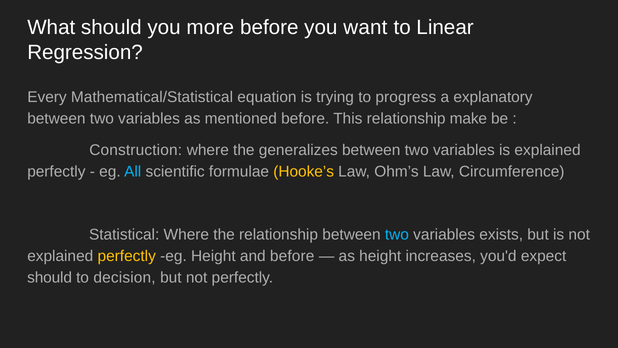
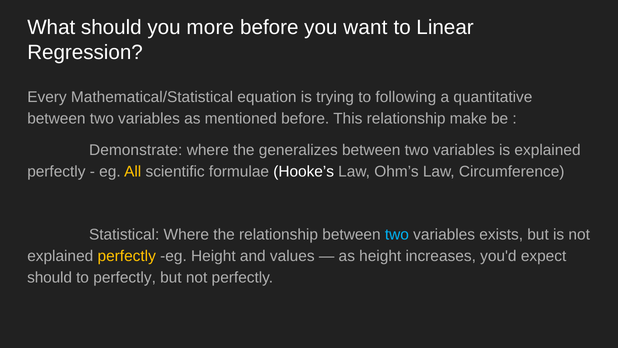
progress: progress -> following
explanatory: explanatory -> quantitative
Construction: Construction -> Demonstrate
All colour: light blue -> yellow
Hooke’s colour: yellow -> white
and before: before -> values
to decision: decision -> perfectly
